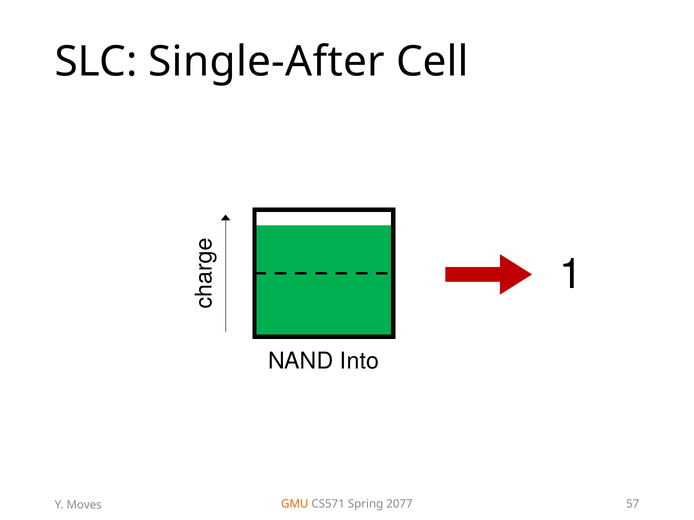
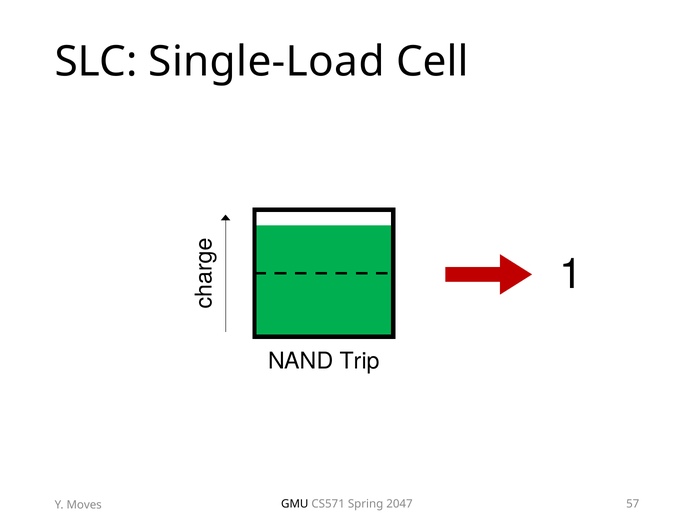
Single-After: Single-After -> Single-Load
Into: Into -> Trip
GMU colour: orange -> black
2077: 2077 -> 2047
